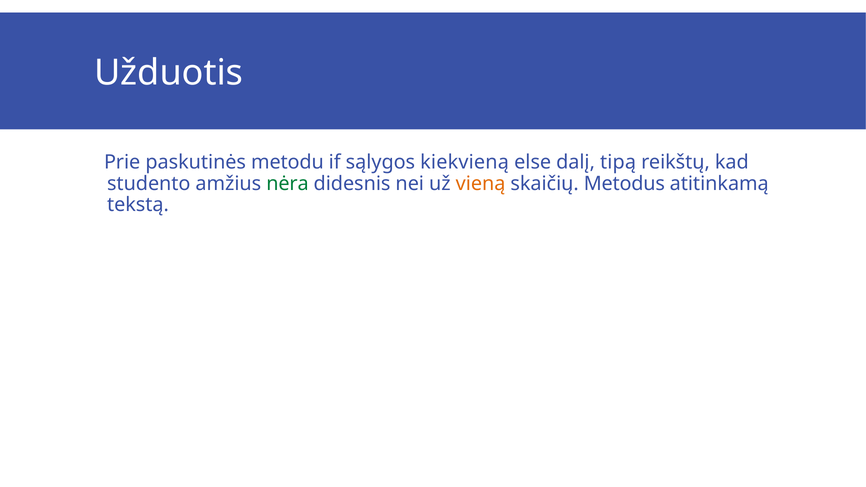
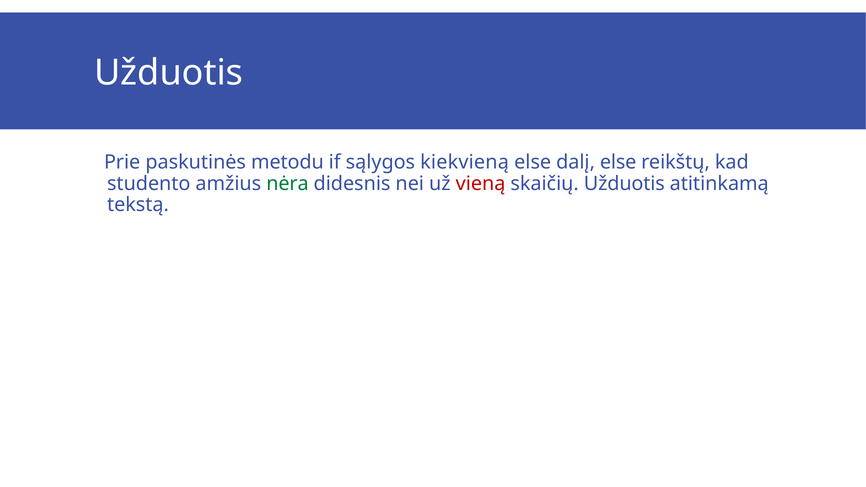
dalį tipą: tipą -> else
vieną colour: orange -> red
skaičių Metodus: Metodus -> Užduotis
